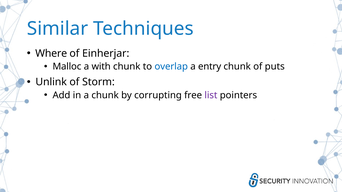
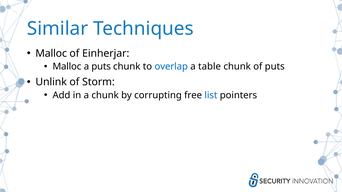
Where at (51, 54): Where -> Malloc
a with: with -> puts
entry: entry -> table
list colour: purple -> blue
